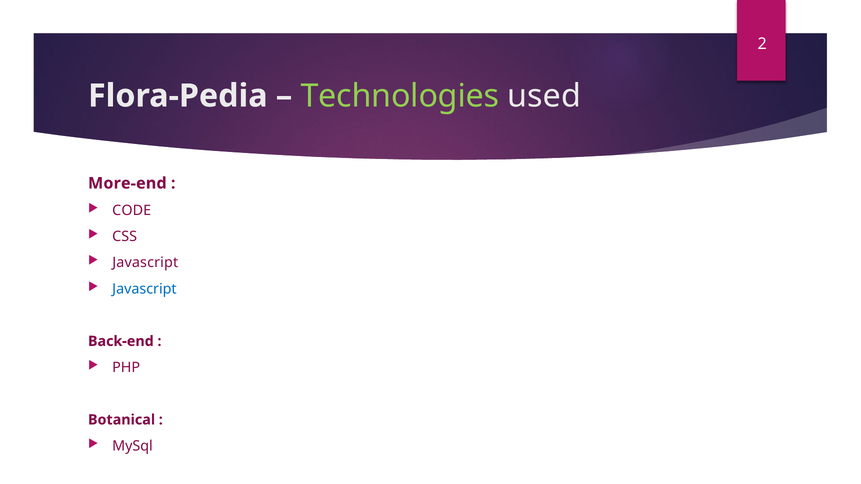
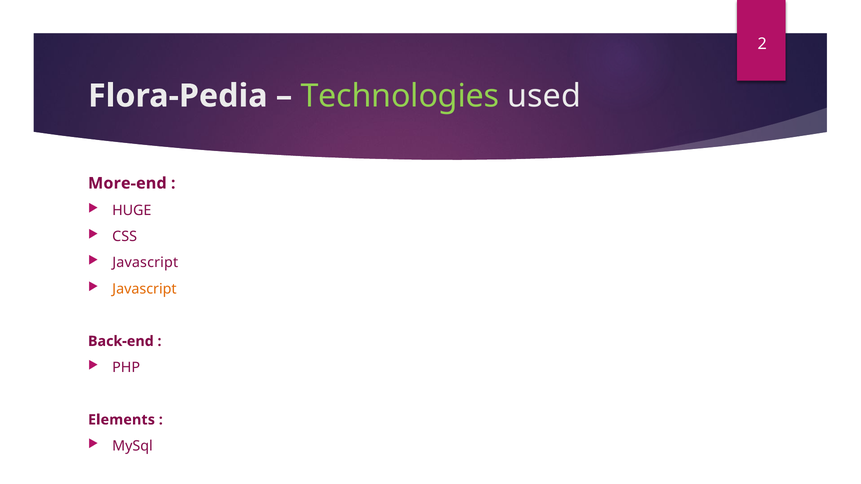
CODE: CODE -> HUGE
Javascript at (144, 289) colour: blue -> orange
Botanical: Botanical -> Elements
